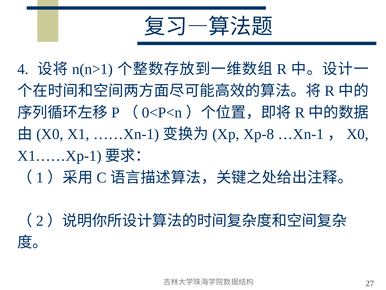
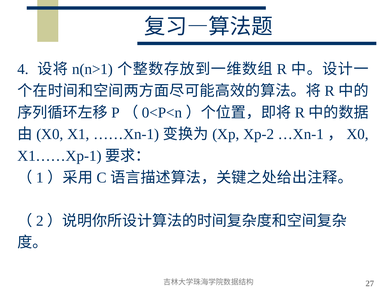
Xp-8: Xp-8 -> Xp-2
